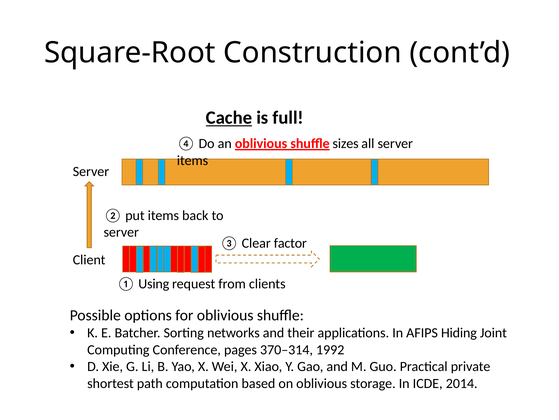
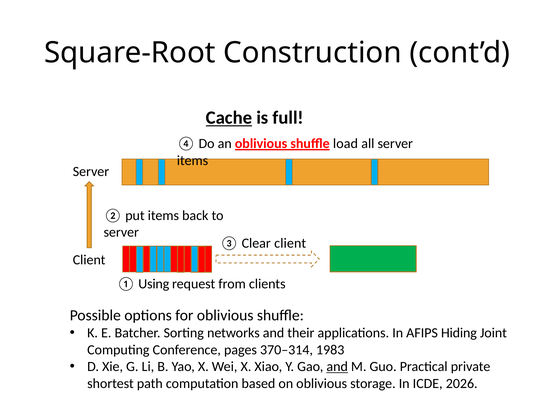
sizes: sizes -> load
Clear factor: factor -> client
1992: 1992 -> 1983
and at (337, 366) underline: none -> present
2014: 2014 -> 2026
